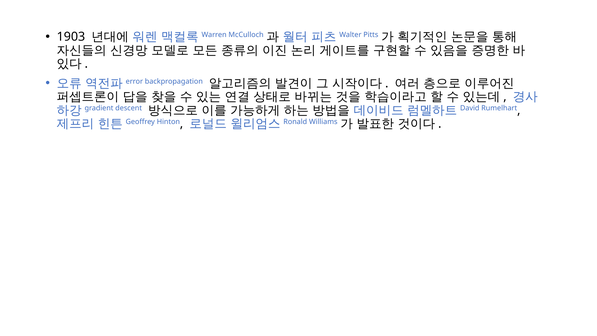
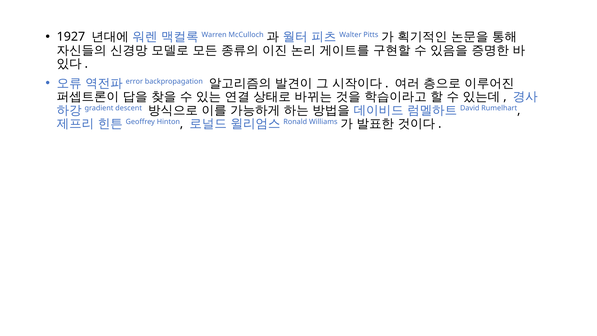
1903: 1903 -> 1927
